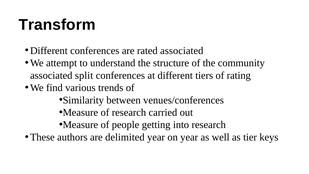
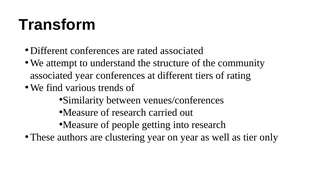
associated split: split -> year
delimited: delimited -> clustering
keys: keys -> only
